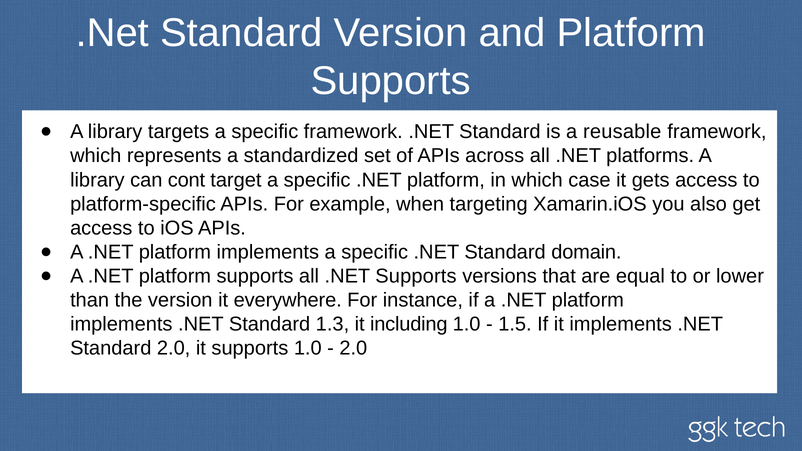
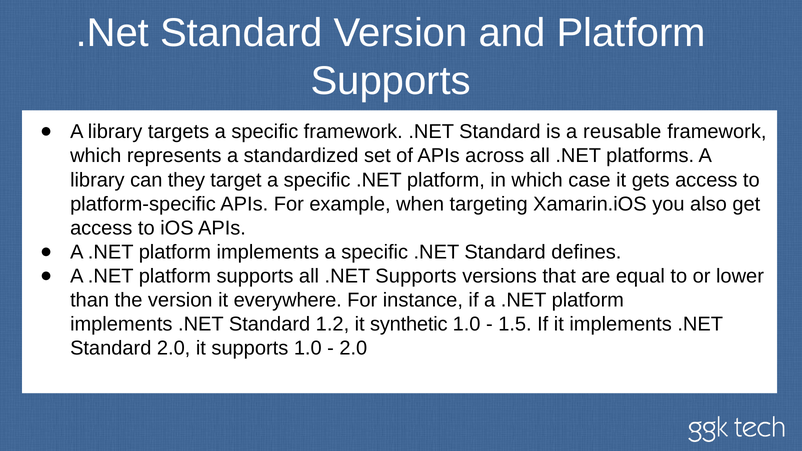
cont: cont -> they
domain: domain -> defines
1.3: 1.3 -> 1.2
including: including -> synthetic
